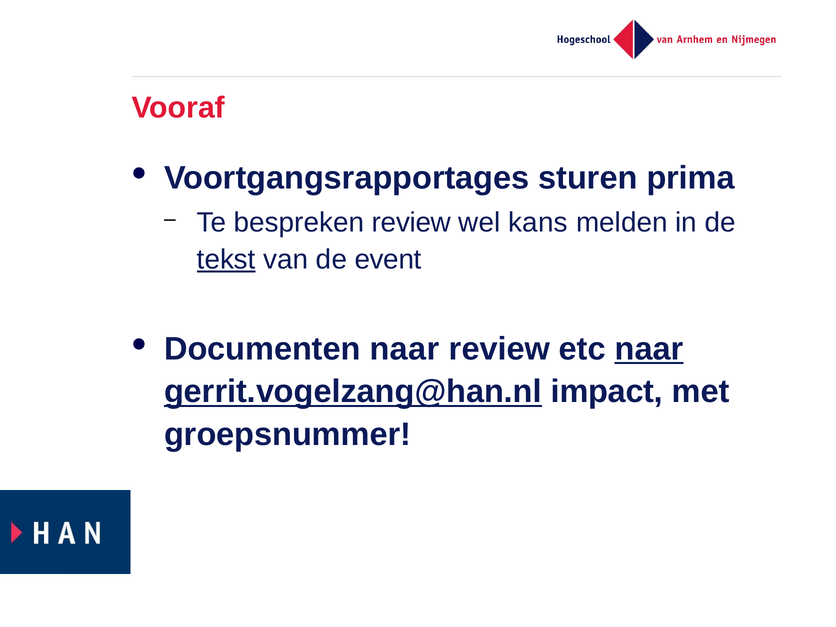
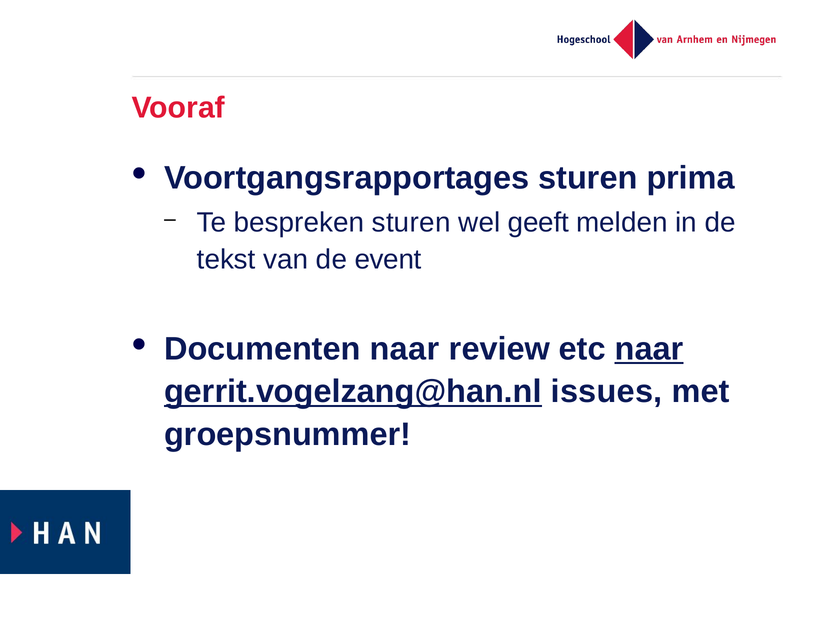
bespreken review: review -> sturen
kans: kans -> geeft
tekst underline: present -> none
impact: impact -> issues
